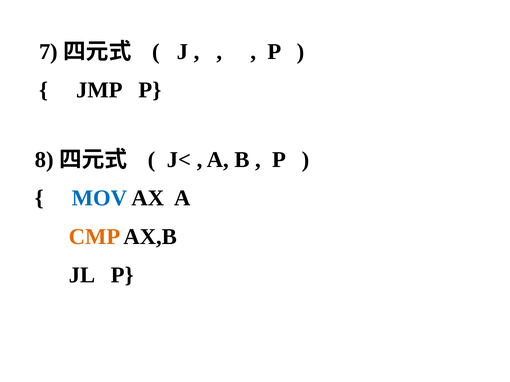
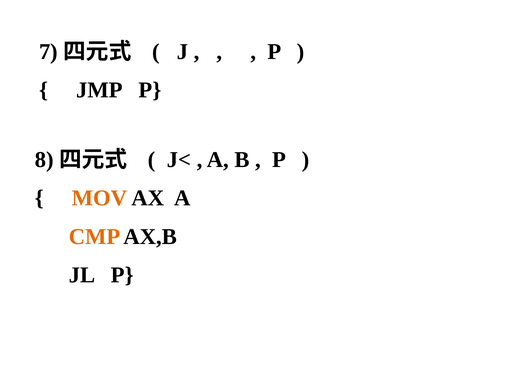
MOV colour: blue -> orange
